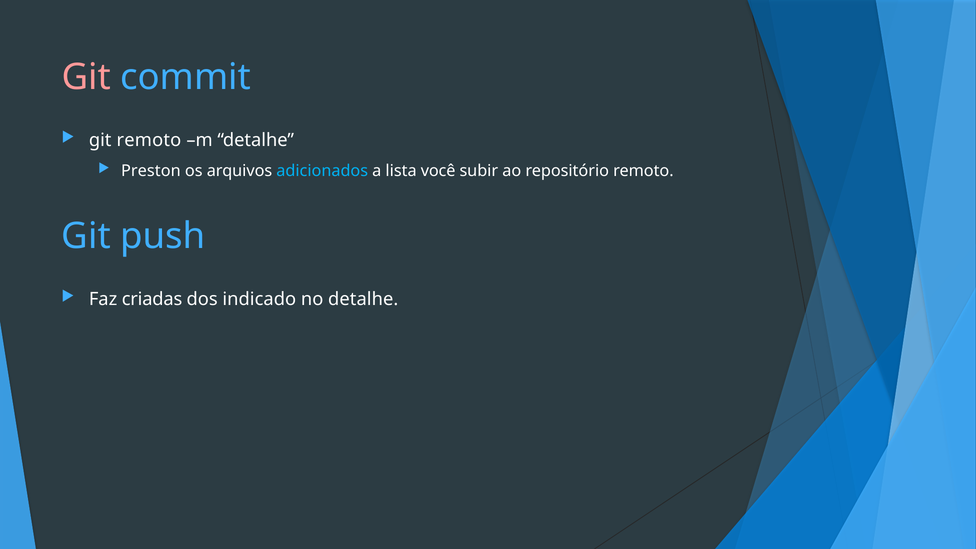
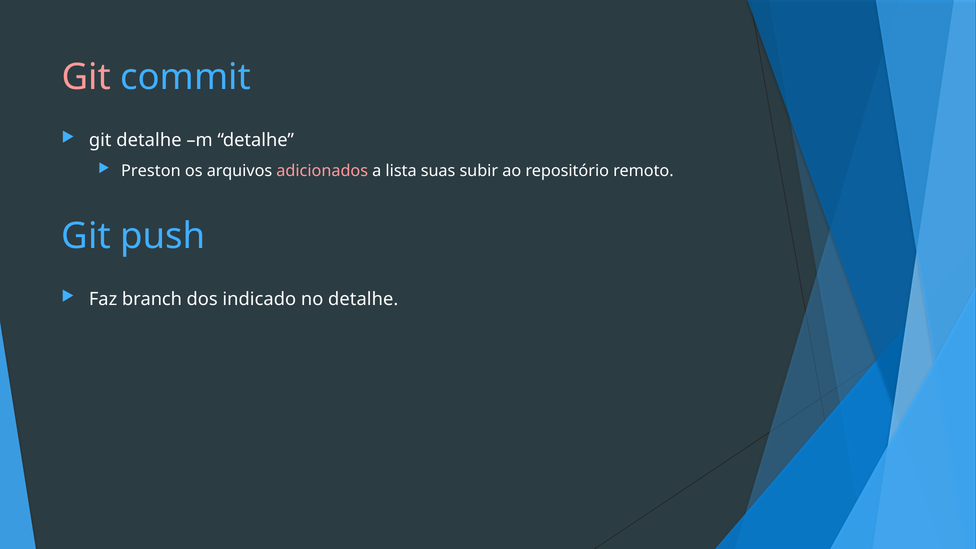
git remoto: remoto -> detalhe
adicionados colour: light blue -> pink
você: você -> suas
criadas: criadas -> branch
